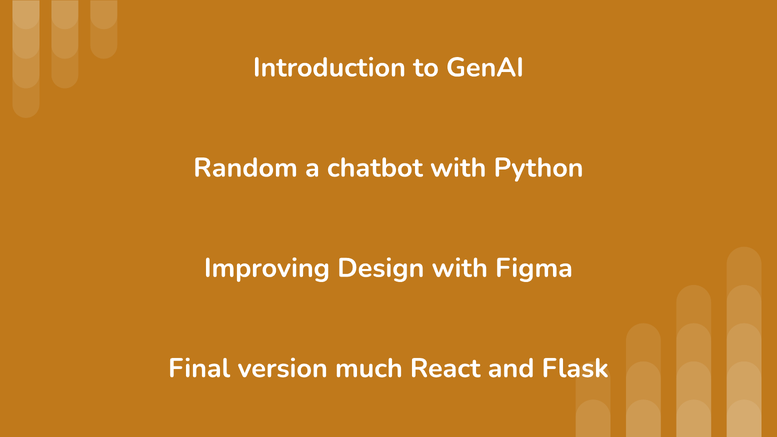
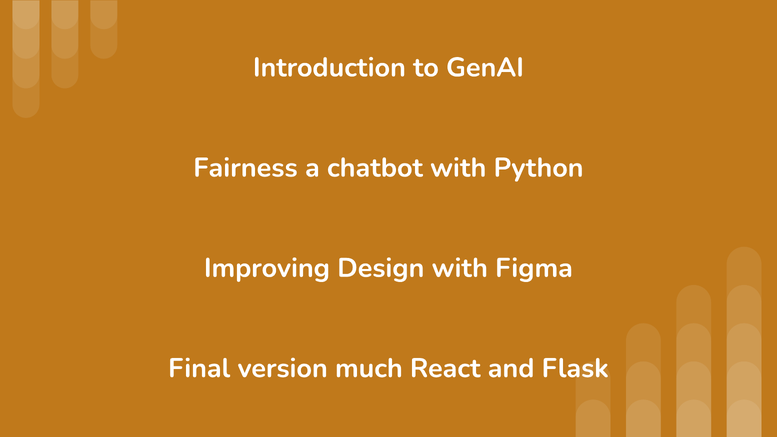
Random: Random -> Fairness
